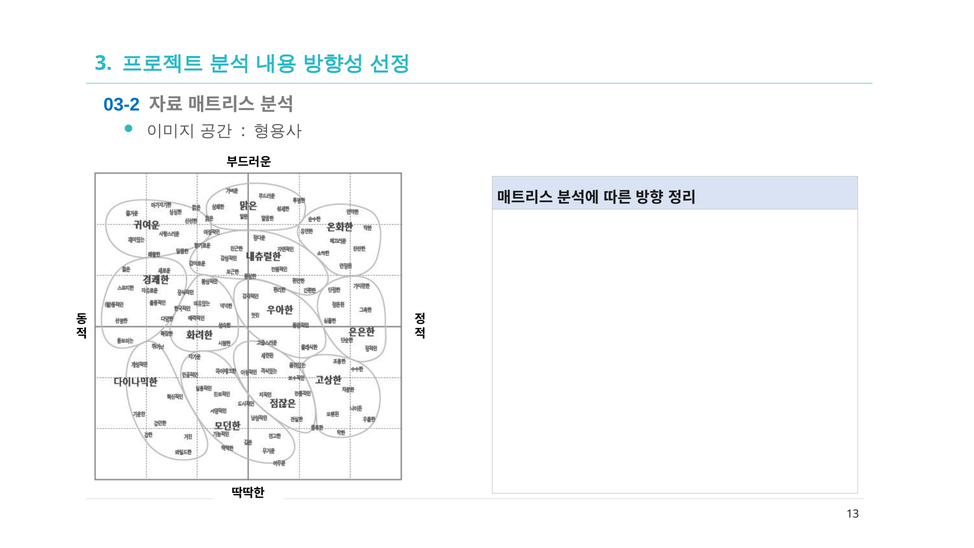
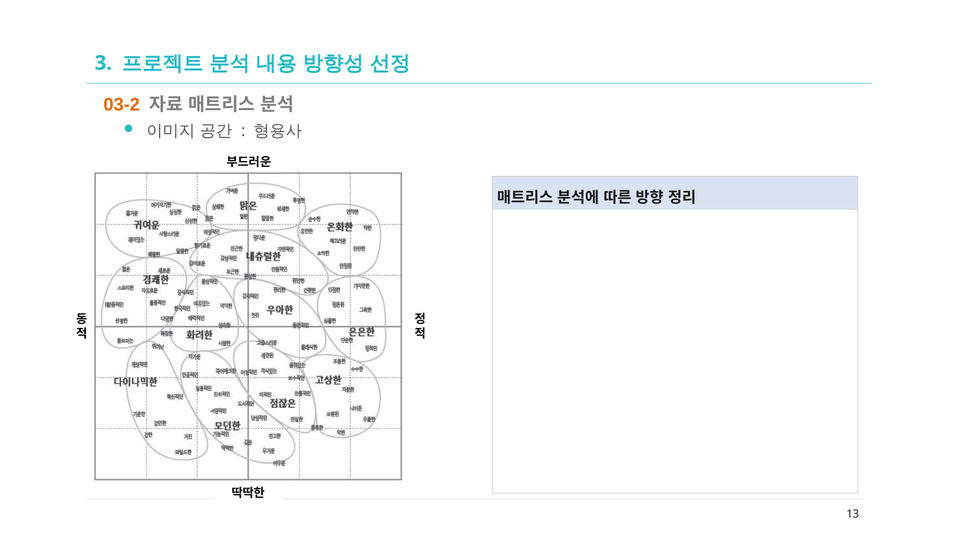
03-2 colour: blue -> orange
